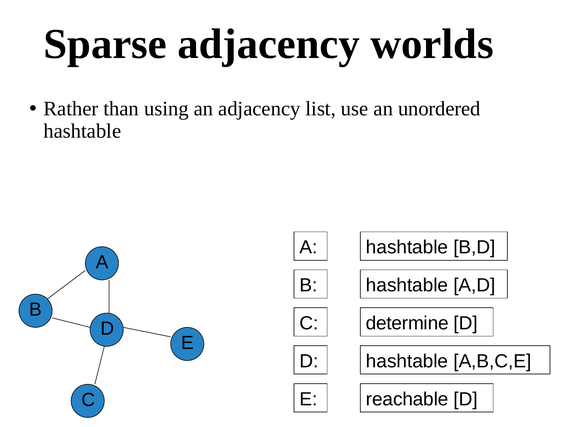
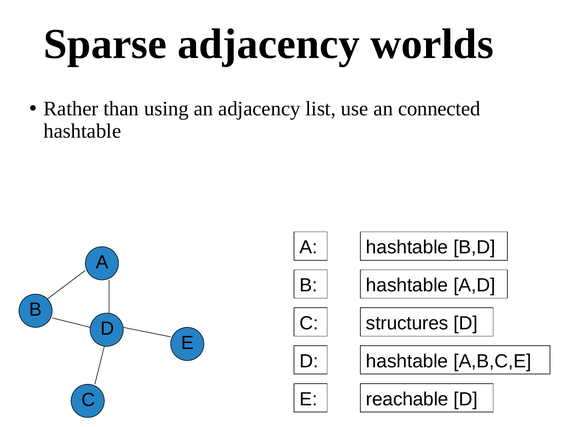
unordered: unordered -> connected
determine: determine -> structures
